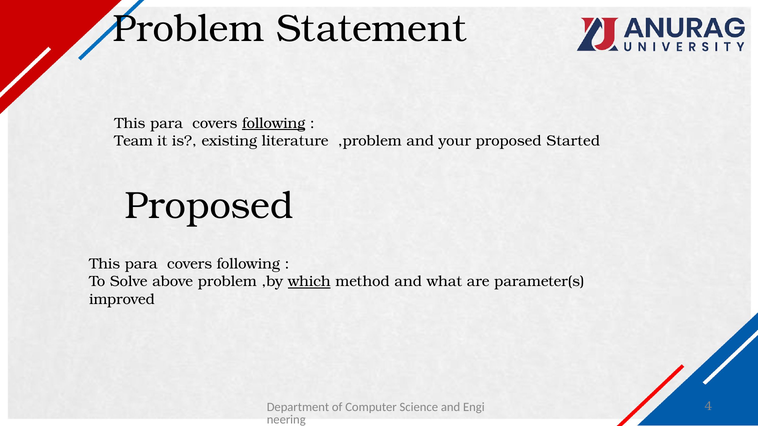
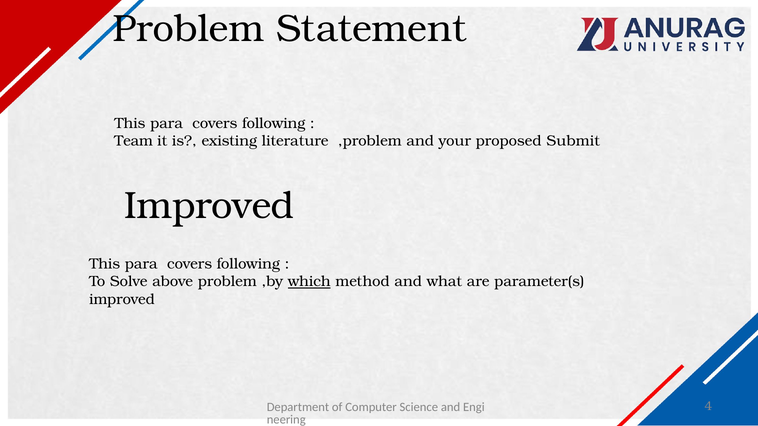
following at (274, 123) underline: present -> none
Started: Started -> Submit
Proposed at (209, 206): Proposed -> Improved
